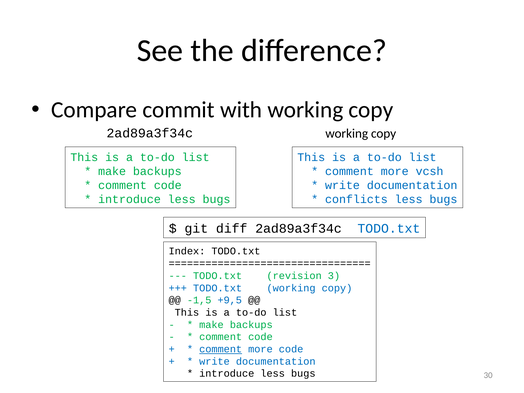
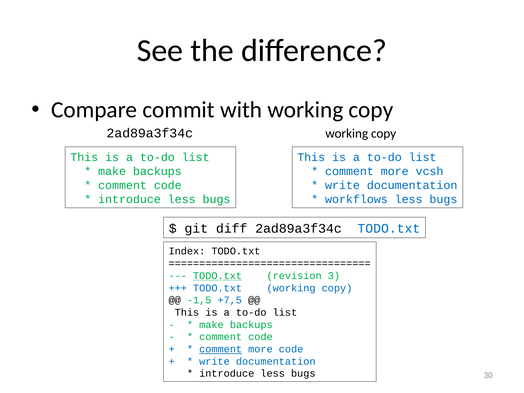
conflicts: conflicts -> workflows
TODO.txt at (218, 276) underline: none -> present
+9,5: +9,5 -> +7,5
